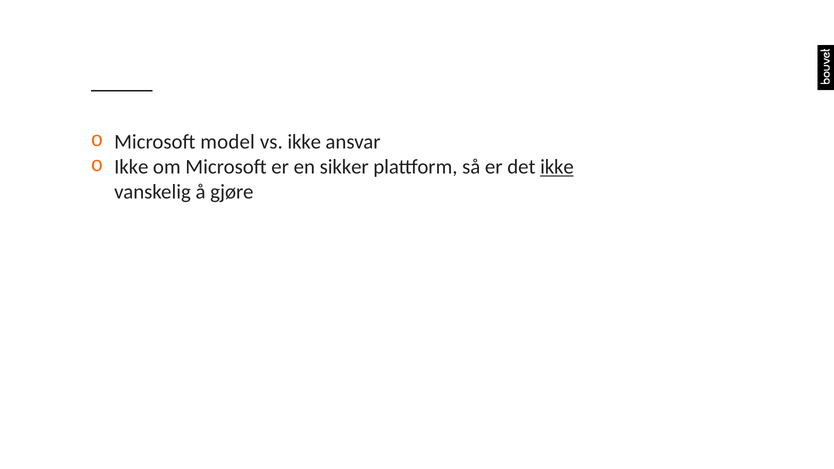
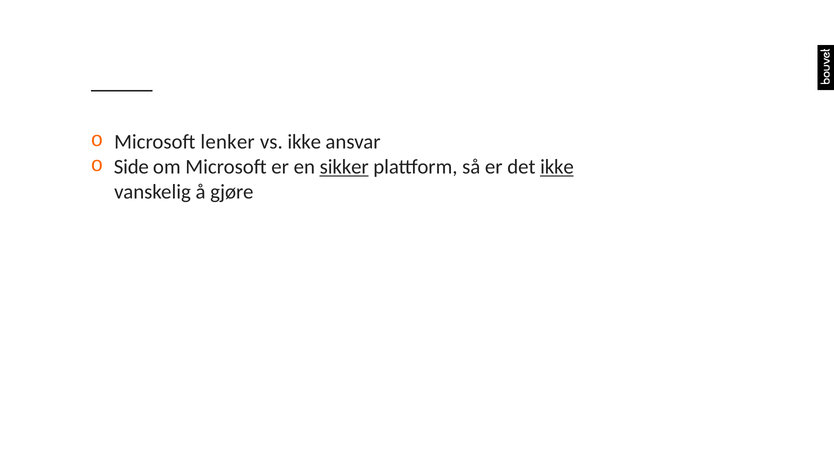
model: model -> lenker
Ikke at (131, 167): Ikke -> Side
sikker underline: none -> present
